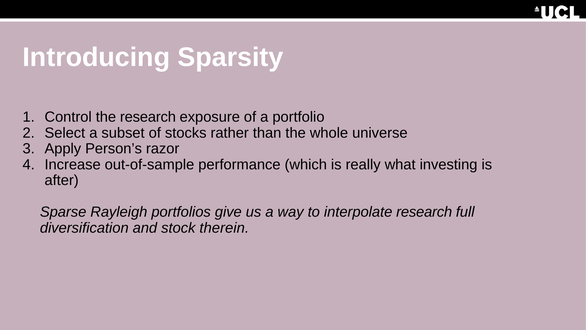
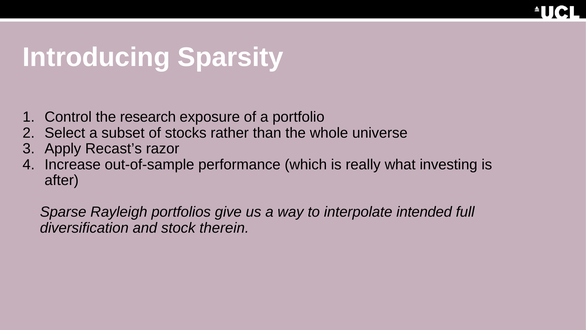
Person’s: Person’s -> Recast’s
interpolate research: research -> intended
